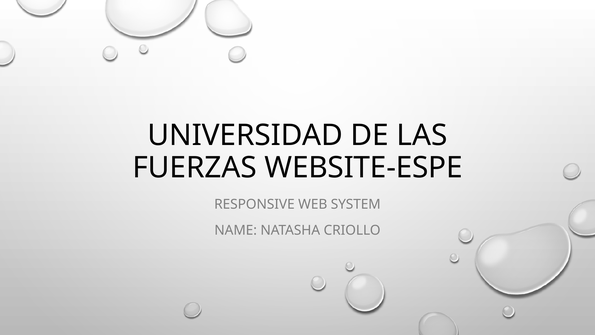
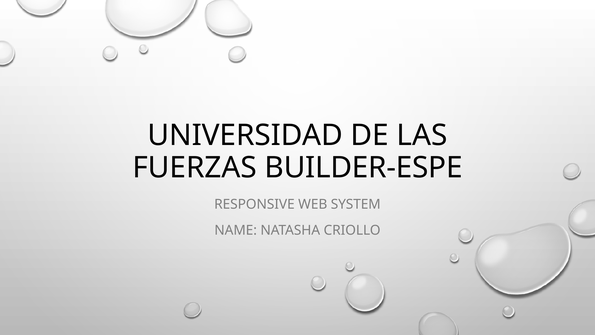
WEBSITE-ESPE: WEBSITE-ESPE -> BUILDER-ESPE
